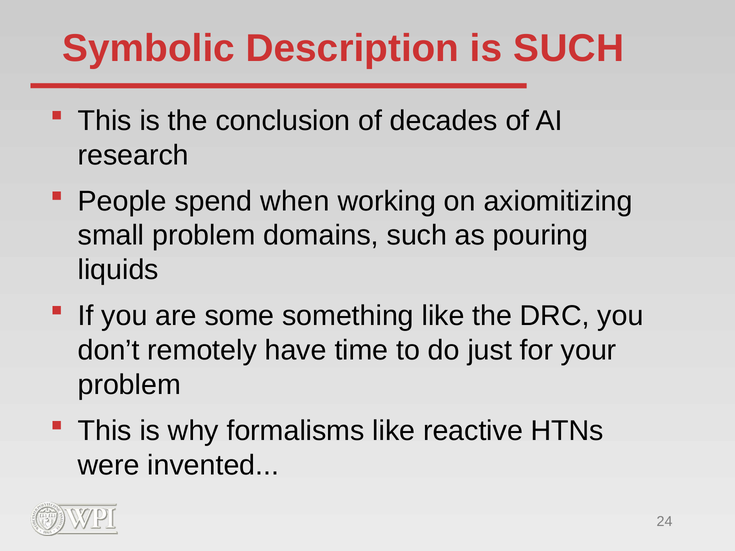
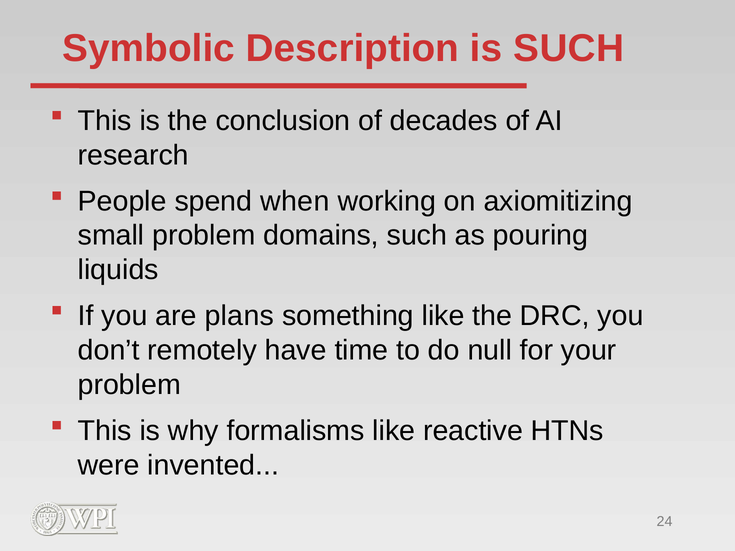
some: some -> plans
just: just -> null
